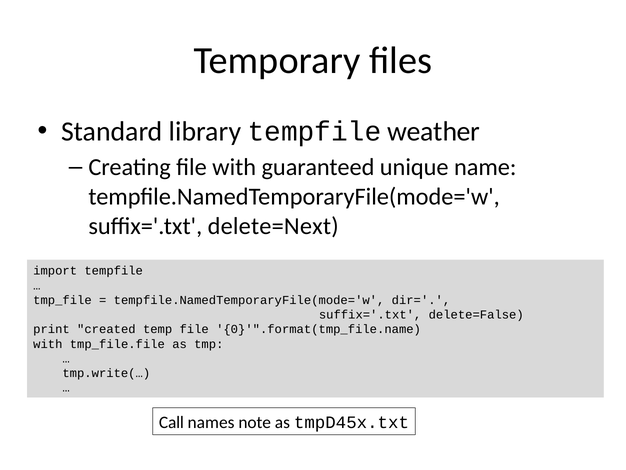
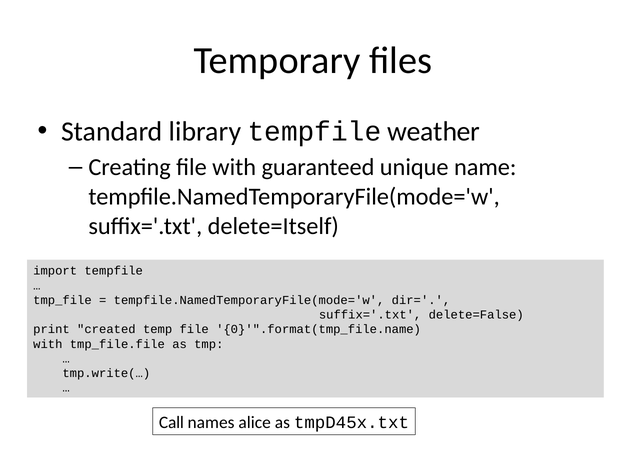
delete=Next: delete=Next -> delete=Itself
note: note -> alice
